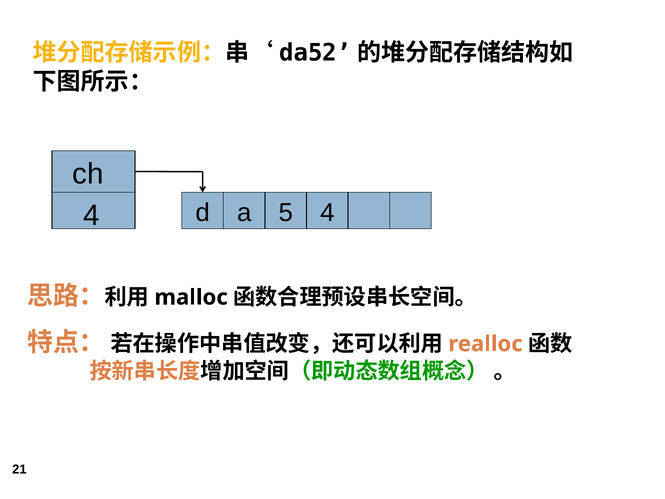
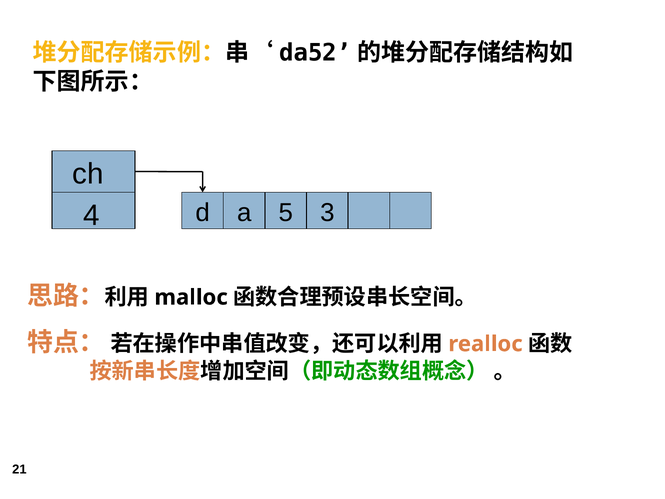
5 4: 4 -> 3
